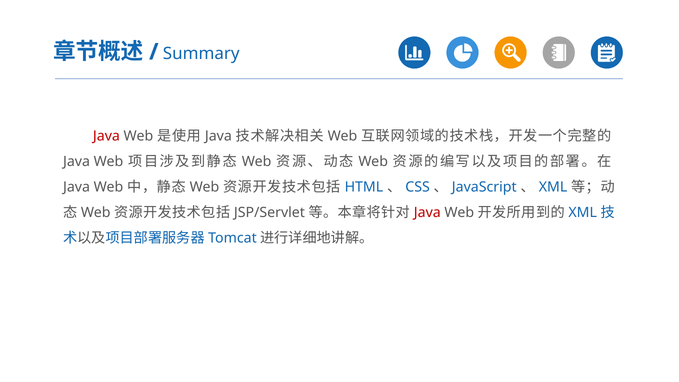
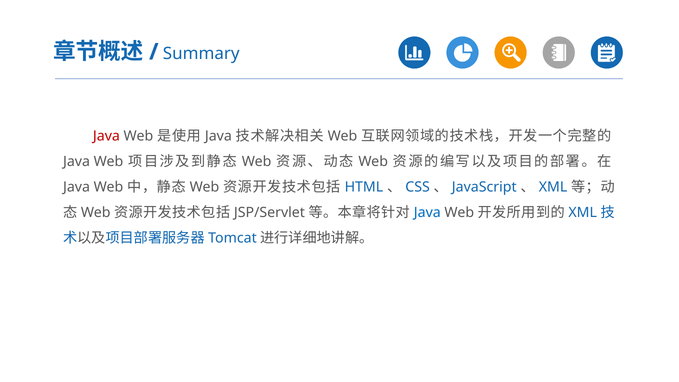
Java at (427, 212) colour: red -> blue
